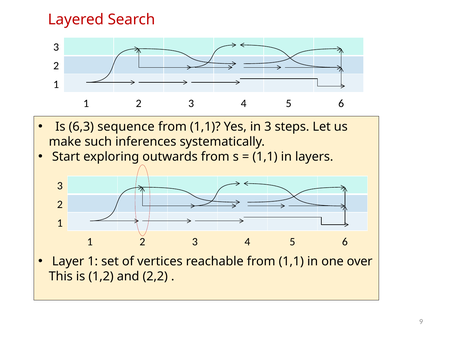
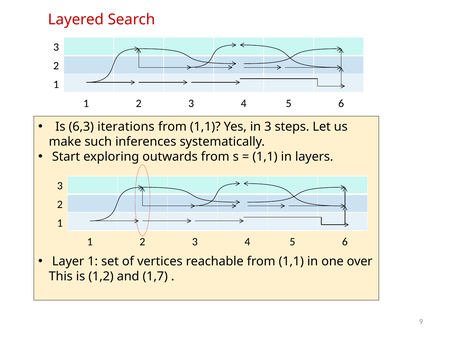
sequence: sequence -> iterations
2,2: 2,2 -> 1,7
